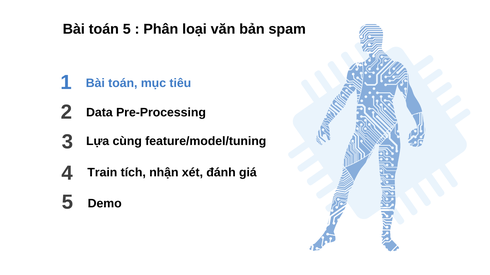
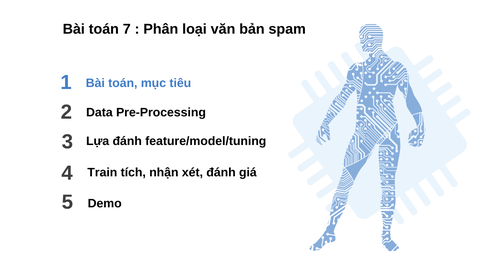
toán 5: 5 -> 7
Lựa cùng: cùng -> đánh
